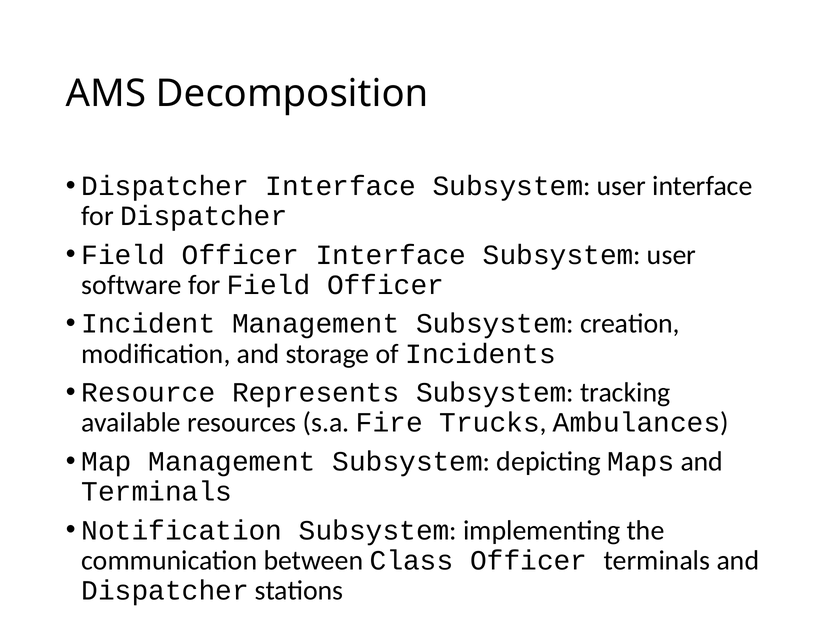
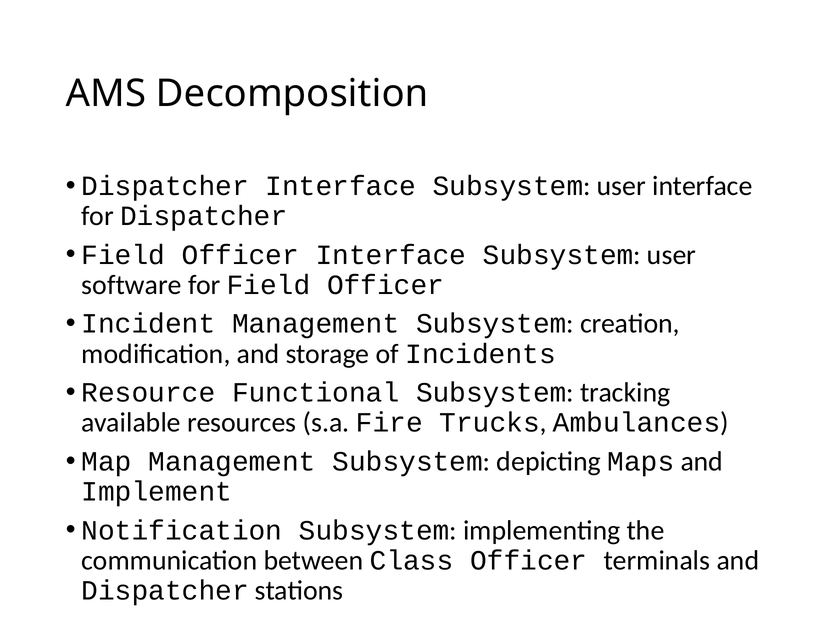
Represents: Represents -> Functional
Terminals at (157, 492): Terminals -> Implement
